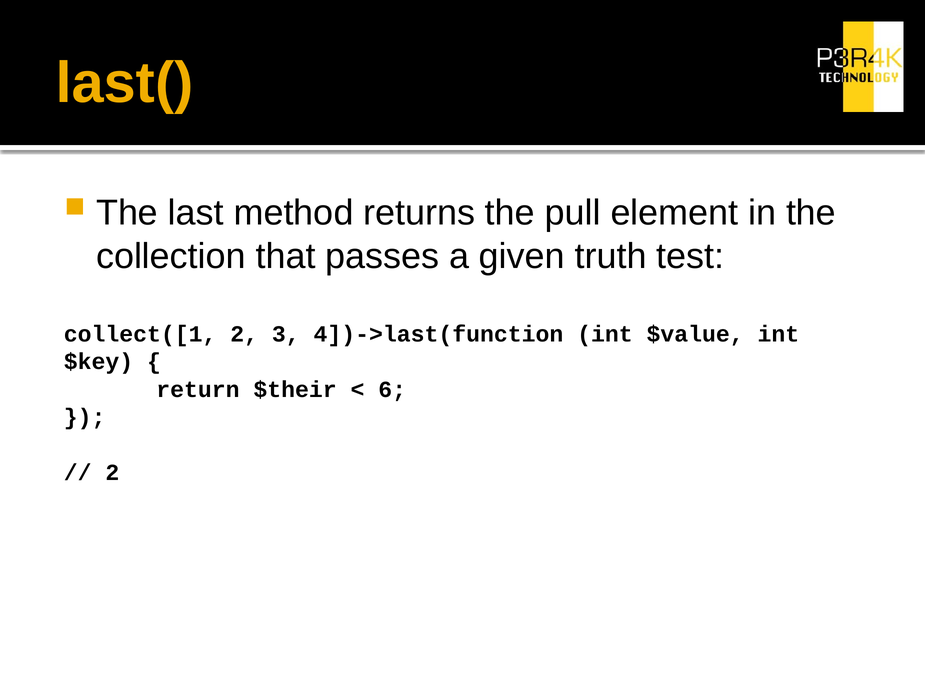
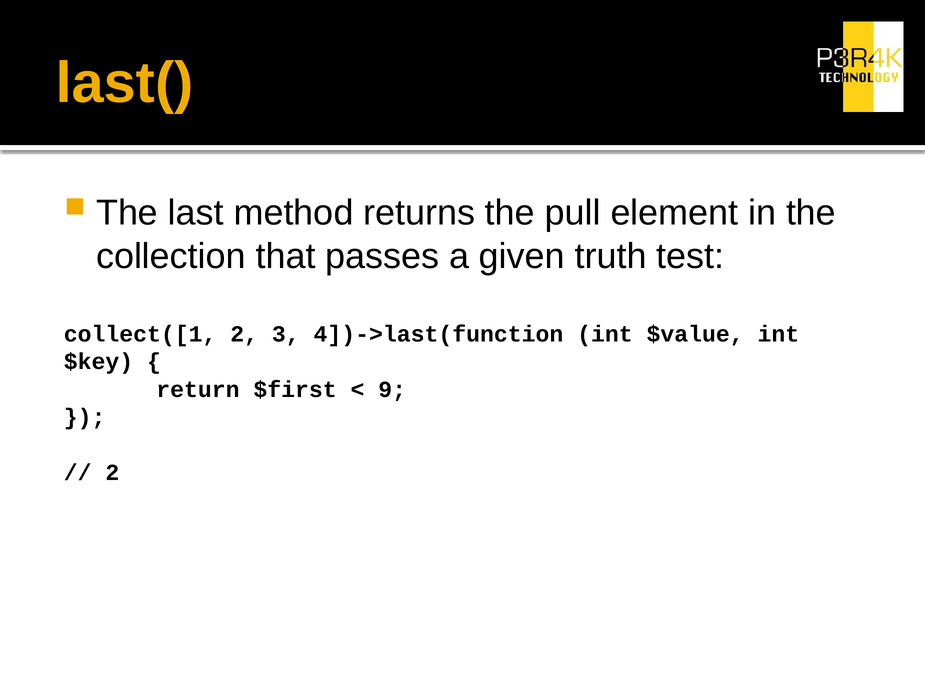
$their: $their -> $first
6: 6 -> 9
